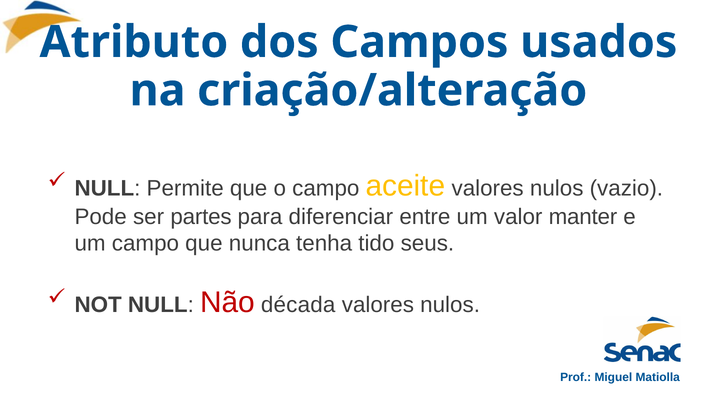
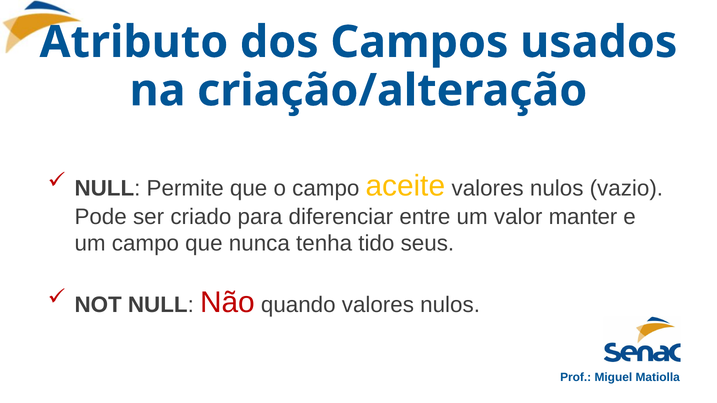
partes: partes -> criado
década: década -> quando
